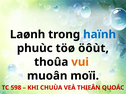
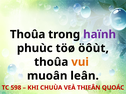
Laønh at (28, 35): Laønh -> Thoûa
haïnh colour: blue -> purple
moïi: moïi -> leân
